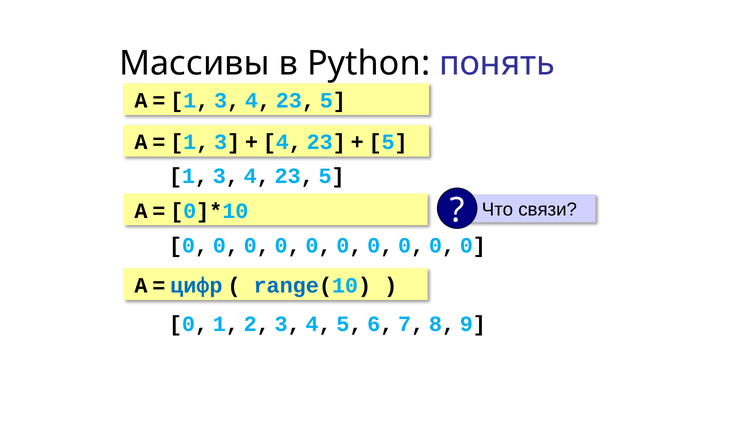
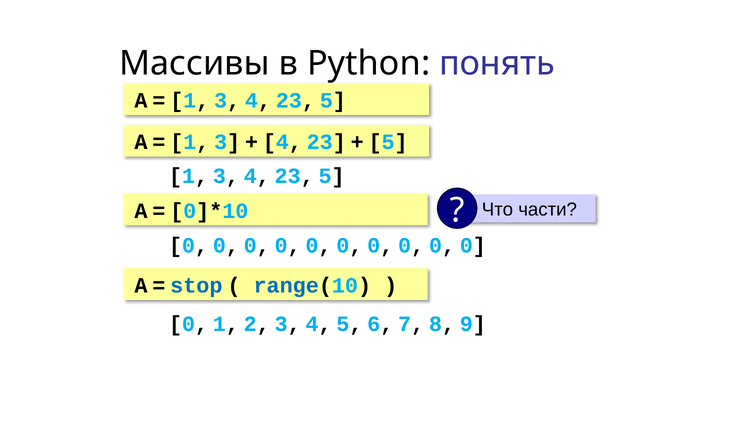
связи: связи -> части
цифр: цифр -> stop
